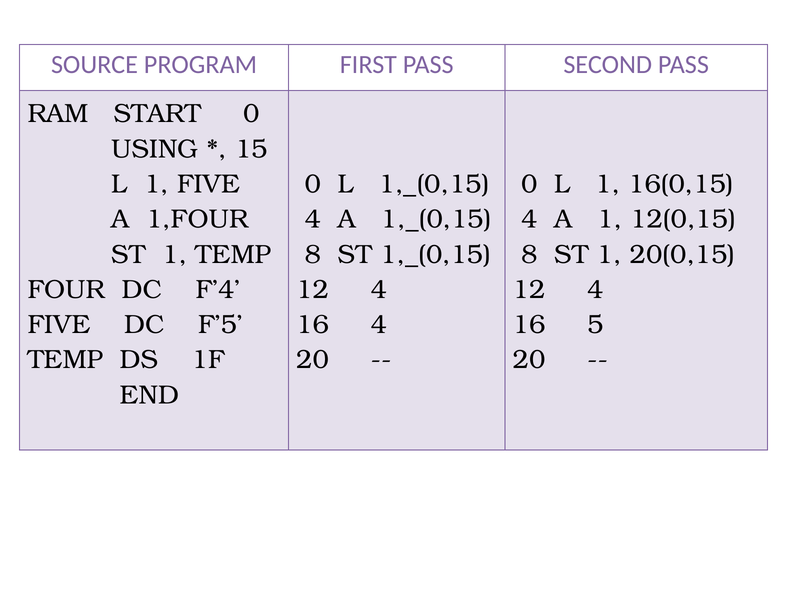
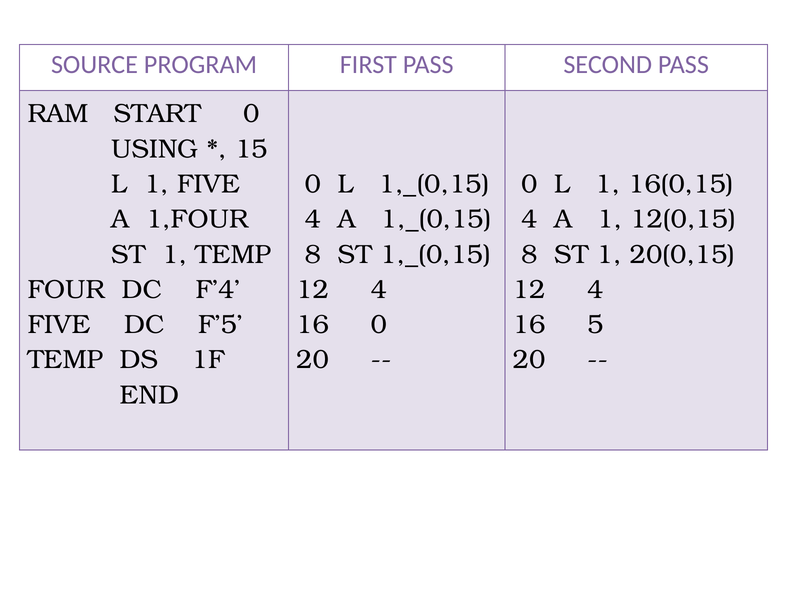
16 4: 4 -> 0
